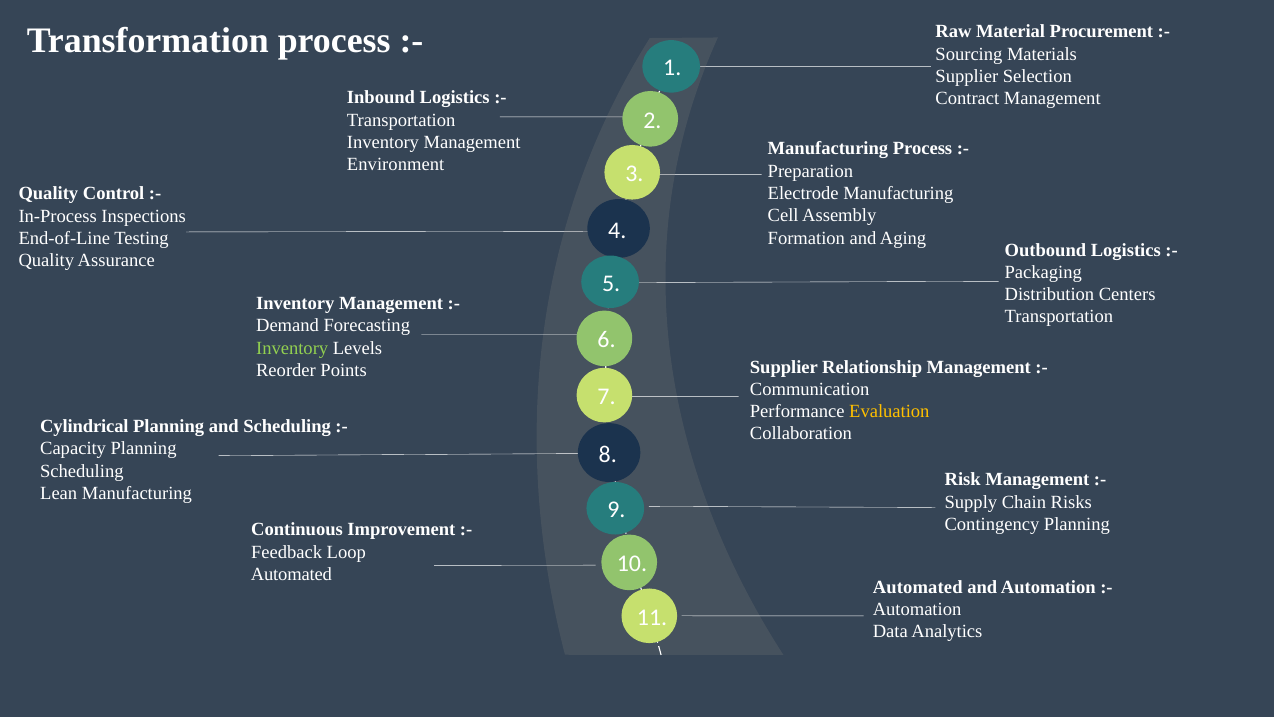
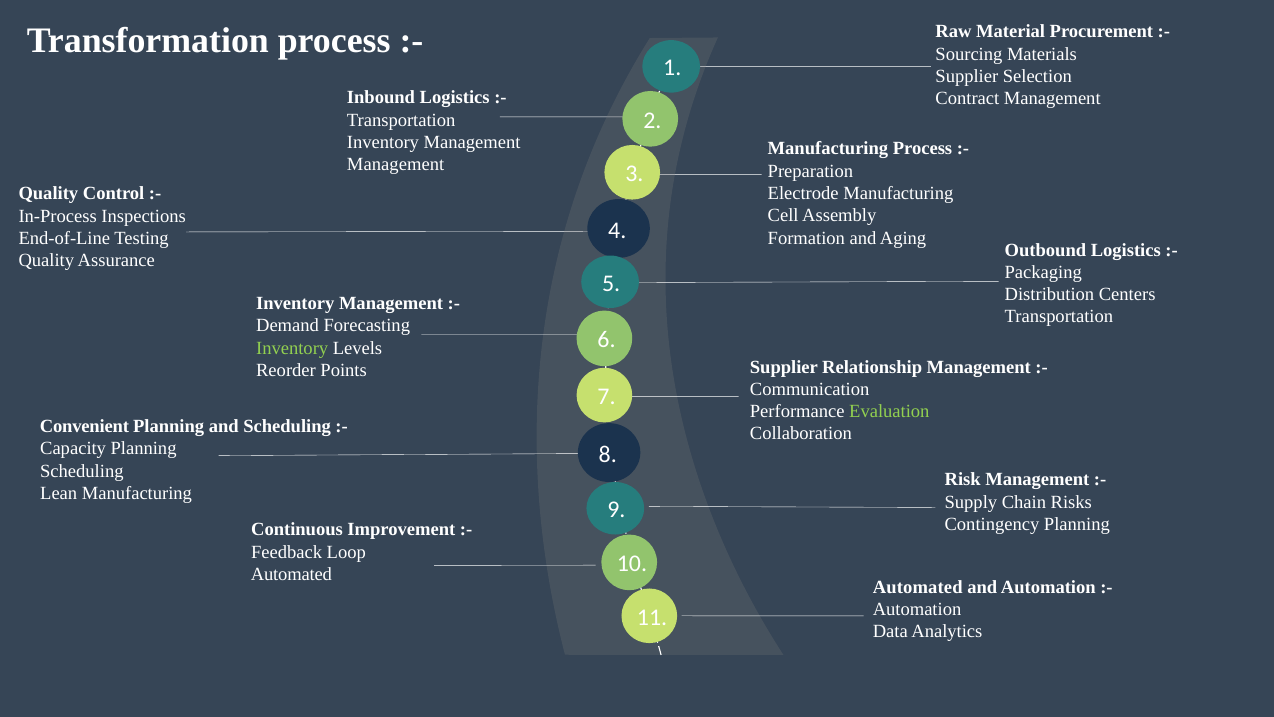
Environment at (396, 165): Environment -> Management
Evaluation colour: yellow -> light green
Cylindrical: Cylindrical -> Convenient
